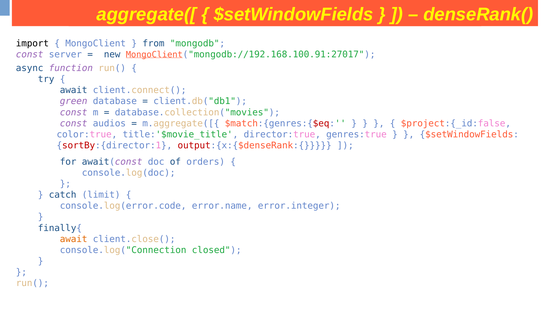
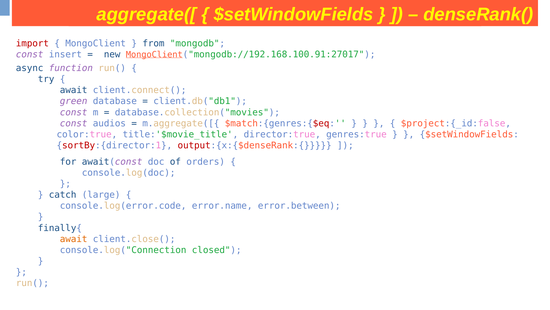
import colour: black -> red
server: server -> insert
limit: limit -> large
error.integer: error.integer -> error.between
